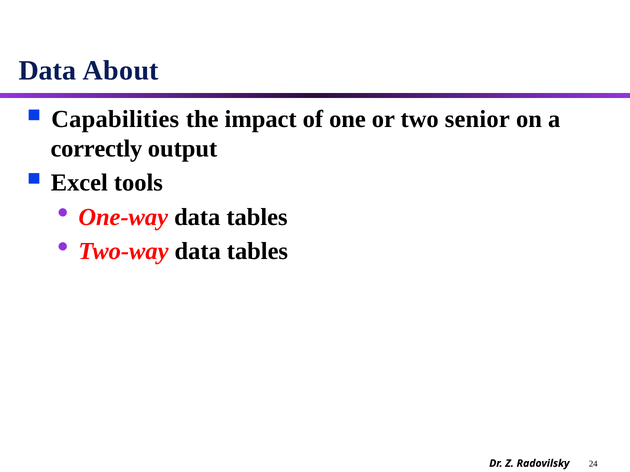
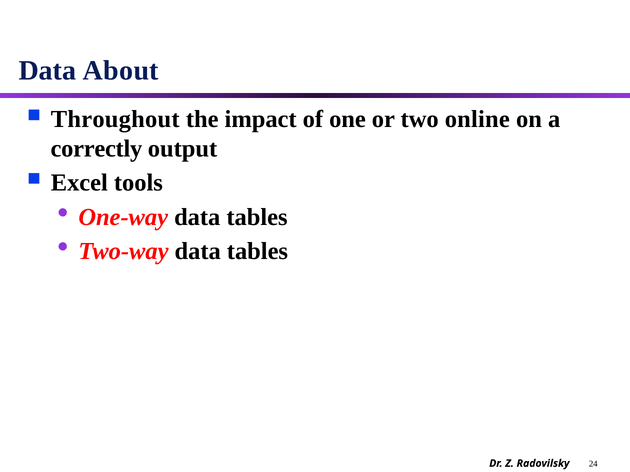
Capabilities: Capabilities -> Throughout
senior: senior -> online
